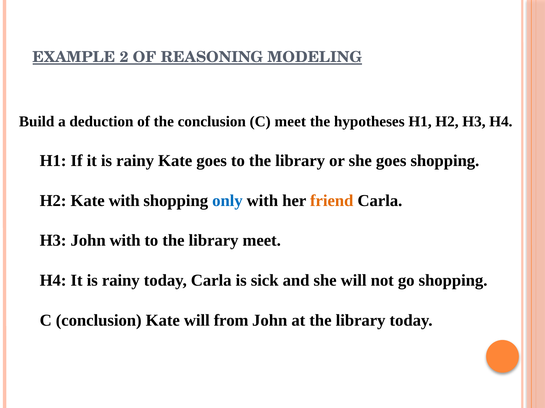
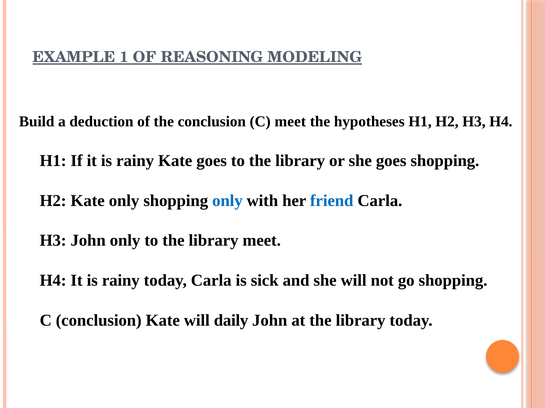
2: 2 -> 1
Kate with: with -> only
friend colour: orange -> blue
John with: with -> only
from: from -> daily
